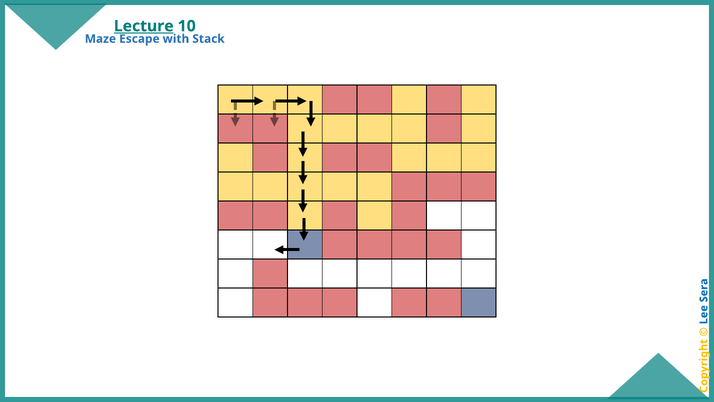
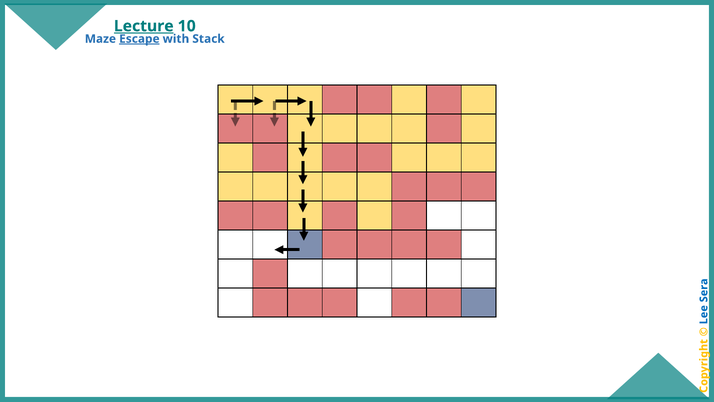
Escape underline: none -> present
